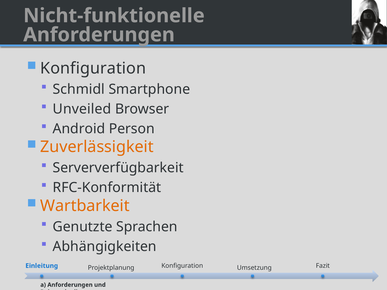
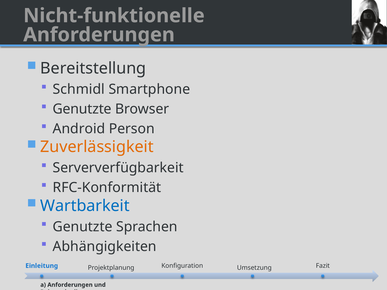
Konfiguration at (93, 68): Konfiguration -> Bereitstellung
Unveiled at (82, 109): Unveiled -> Genutzte
Wartbarkeit colour: orange -> blue
